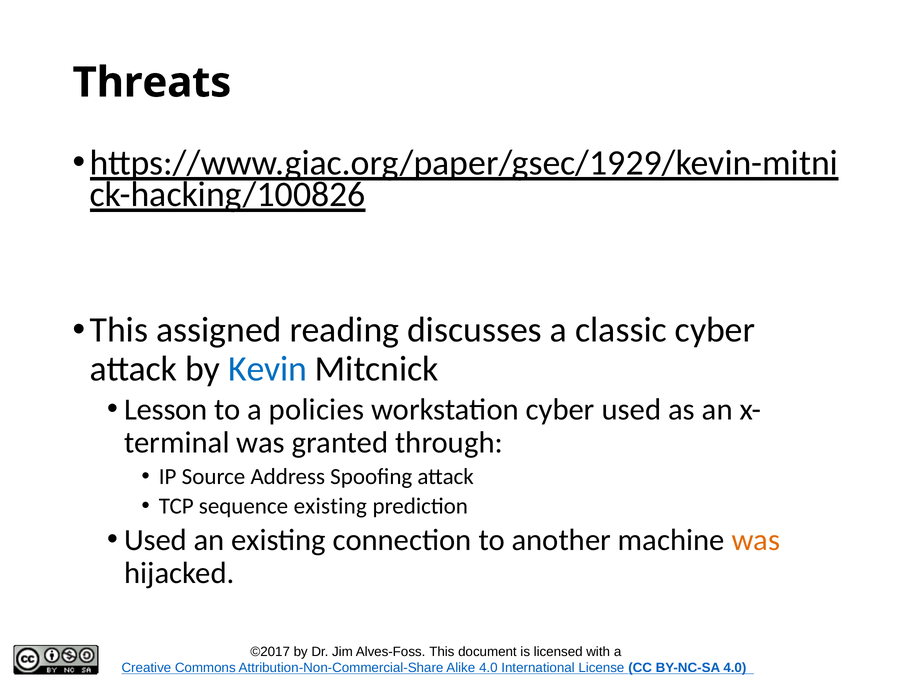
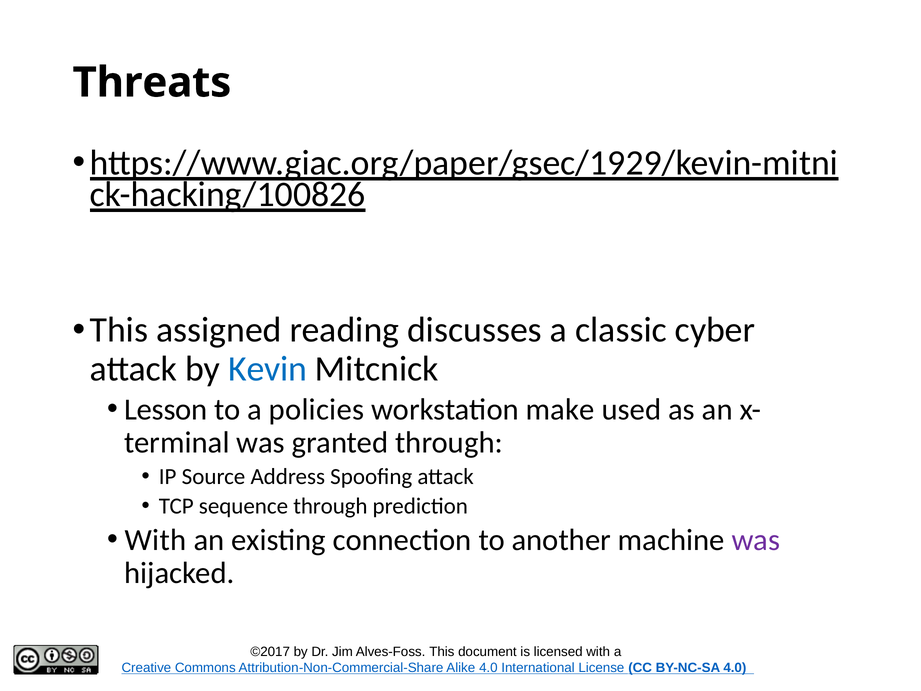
workstation cyber: cyber -> make
sequence existing: existing -> through
Used at (156, 540): Used -> With
was at (756, 540) colour: orange -> purple
